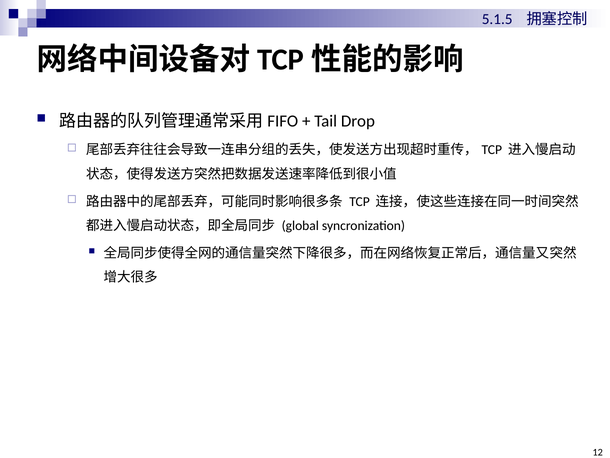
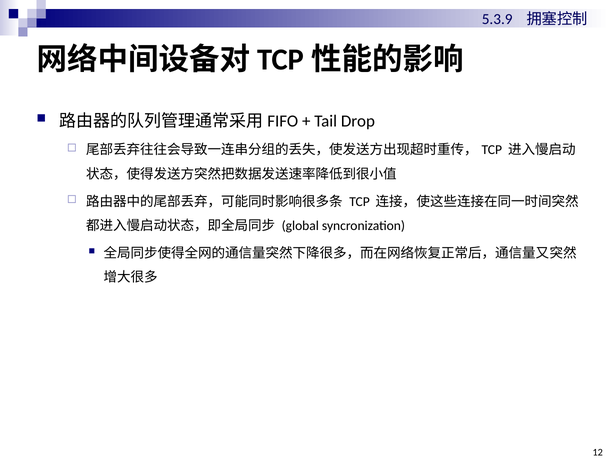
5.1.5: 5.1.5 -> 5.3.9
